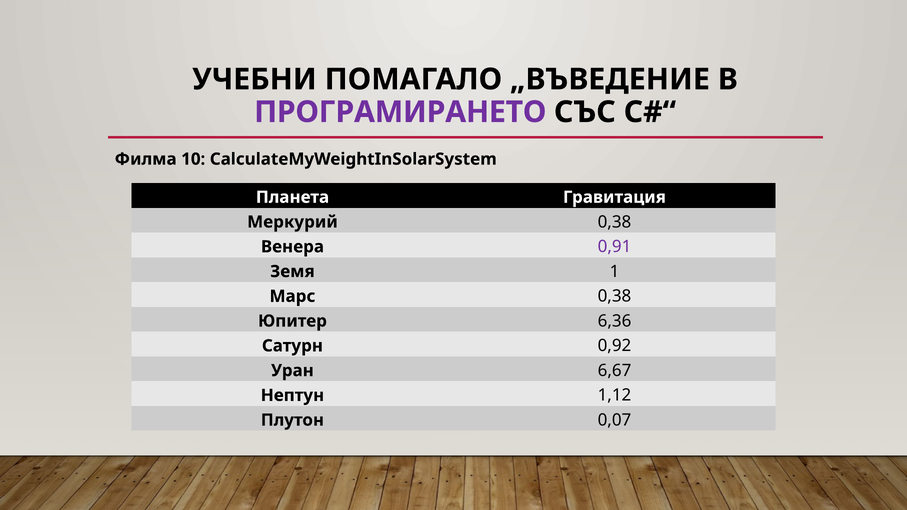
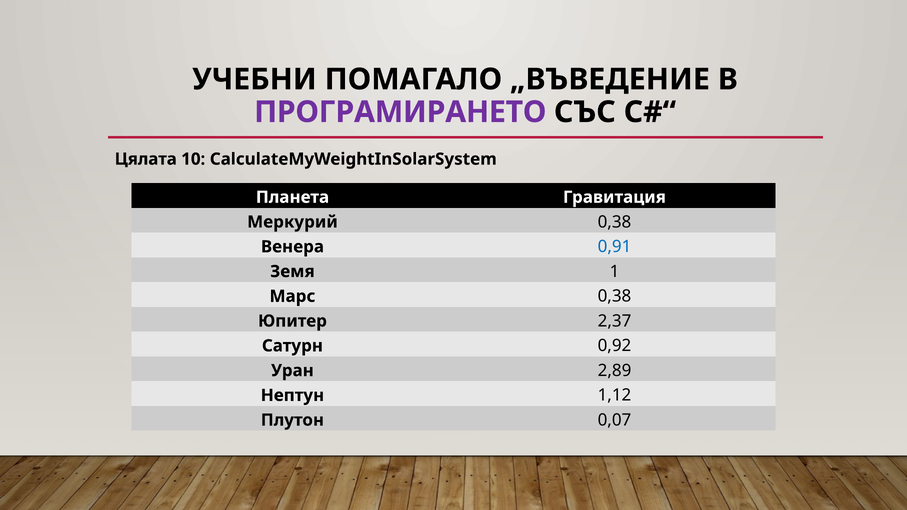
Филма: Филма -> Цялата
0,91 colour: purple -> blue
6,36: 6,36 -> 2,37
6,67: 6,67 -> 2,89
